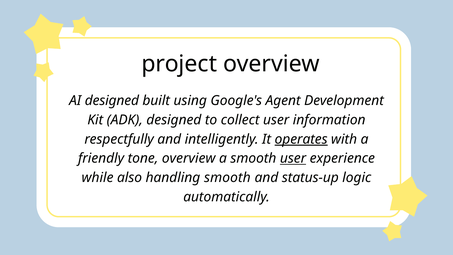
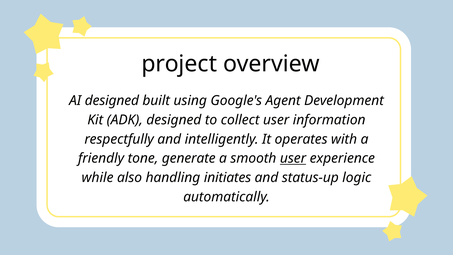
operates underline: present -> none
tone overview: overview -> generate
handling smooth: smooth -> initiates
